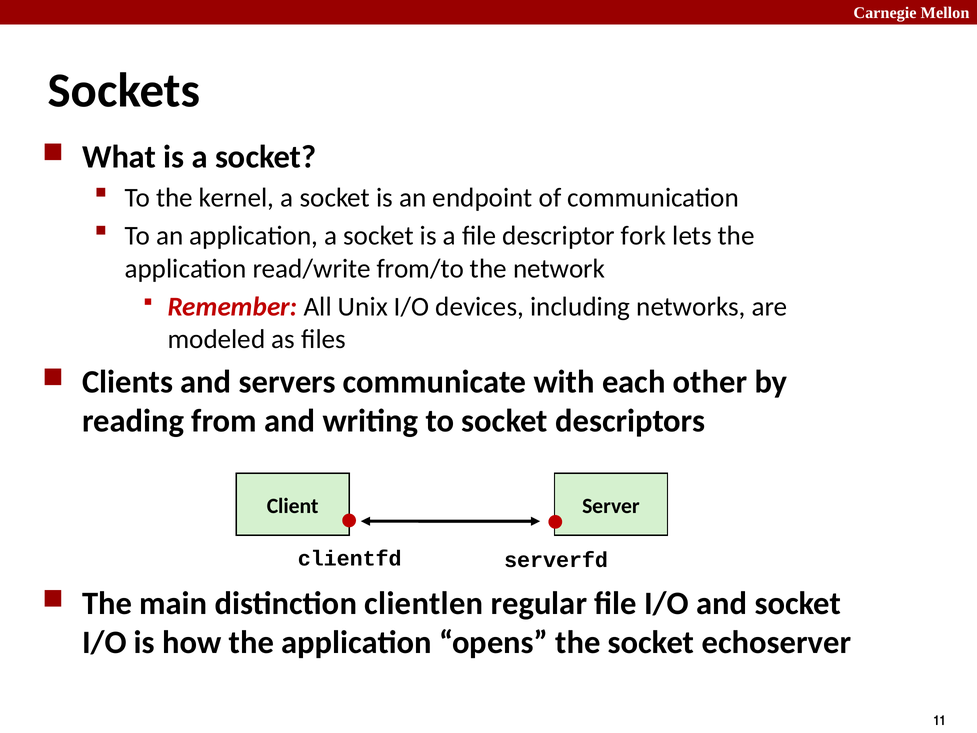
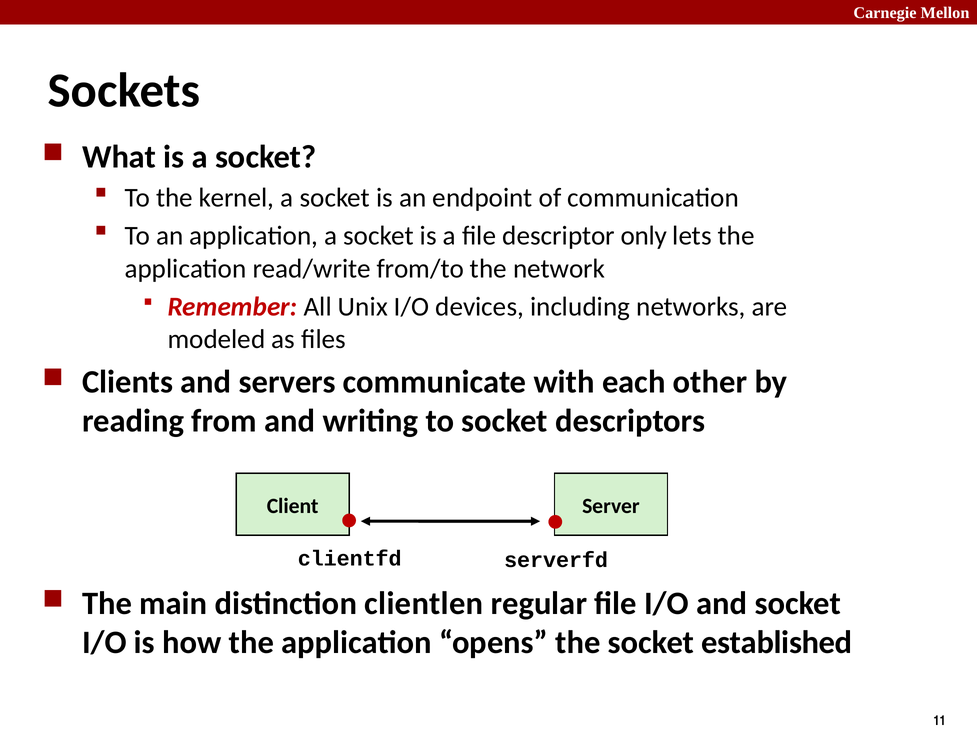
fork: fork -> only
echoserver: echoserver -> established
